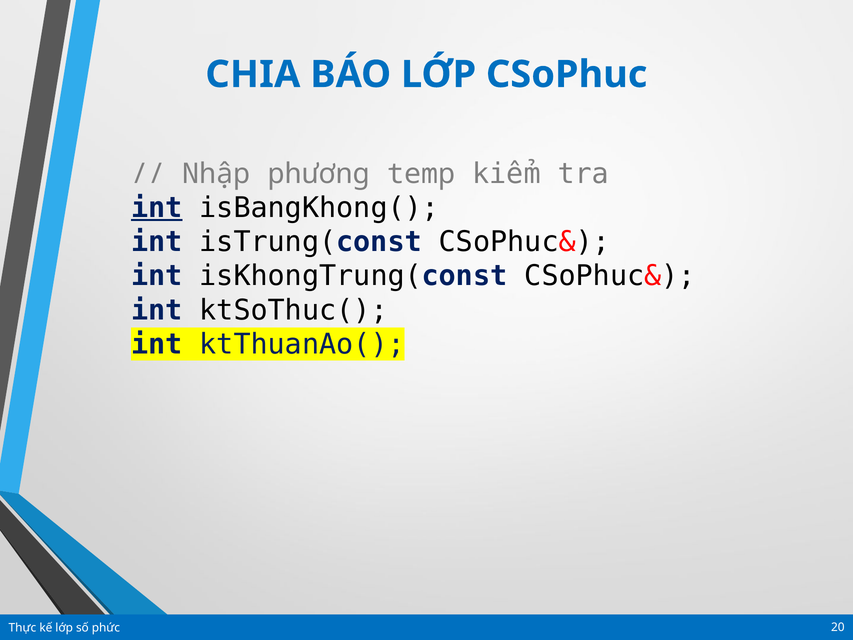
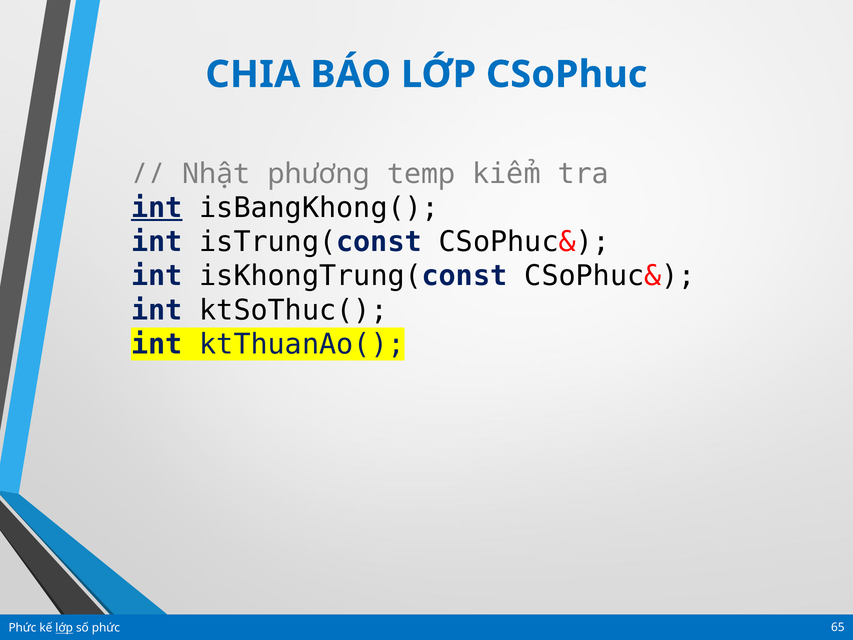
Nhập: Nhập -> Nhật
Thực at (22, 628): Thực -> Phức
lớp at (64, 628) underline: none -> present
20: 20 -> 65
